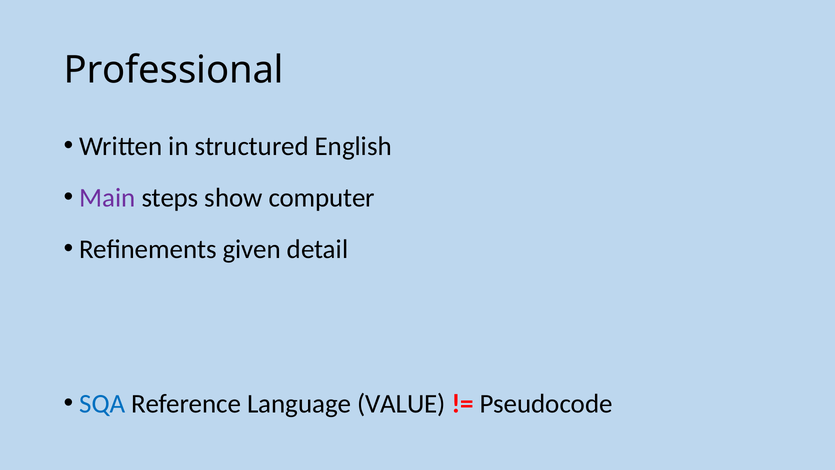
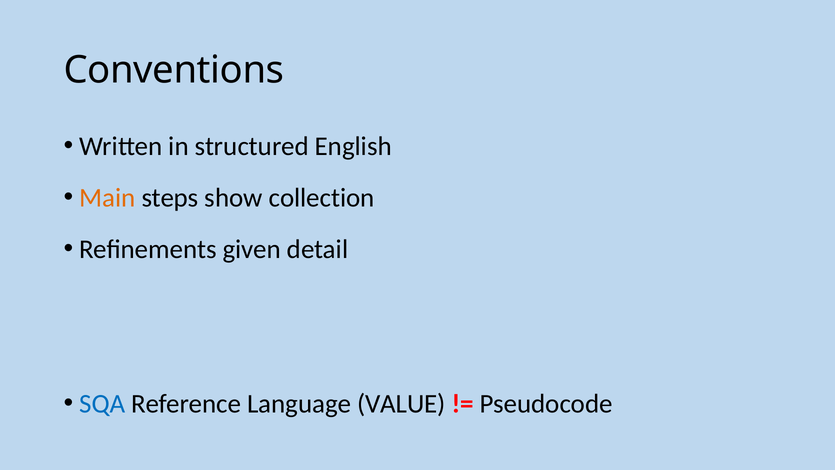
Professional: Professional -> Conventions
Main colour: purple -> orange
computer: computer -> collection
